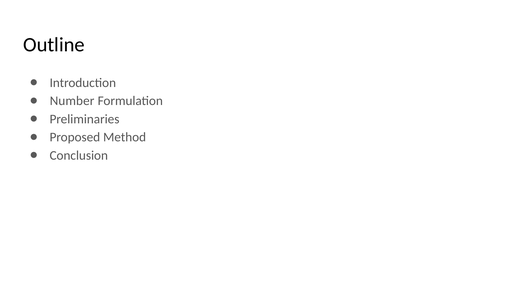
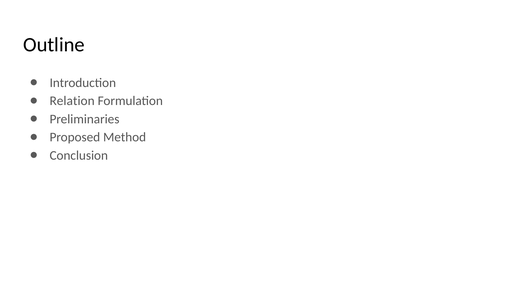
Number: Number -> Relation
